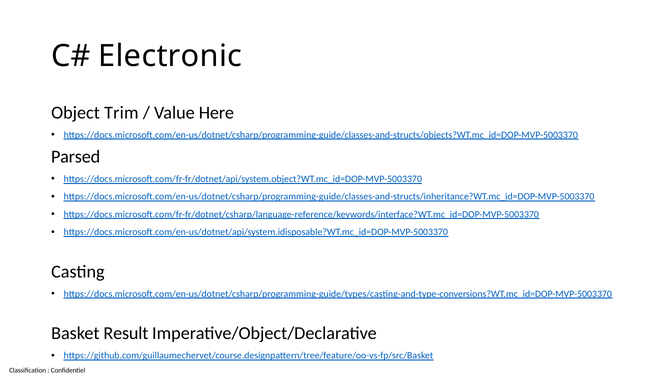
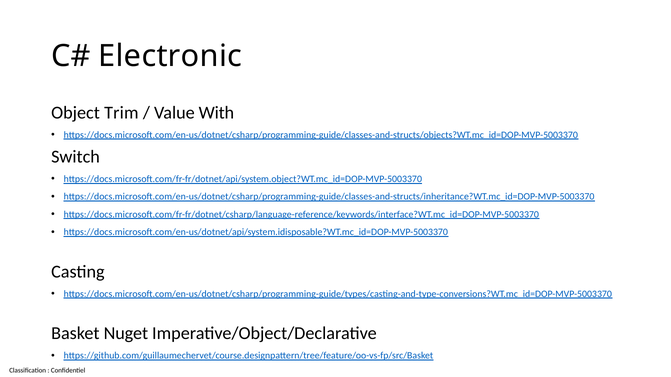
Here: Here -> With
Parsed: Parsed -> Switch
Result: Result -> Nuget
